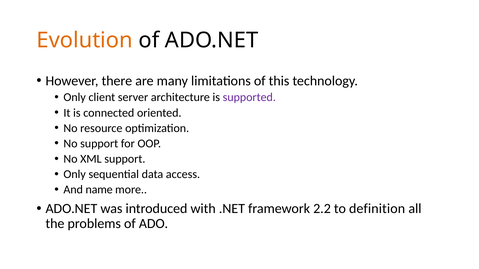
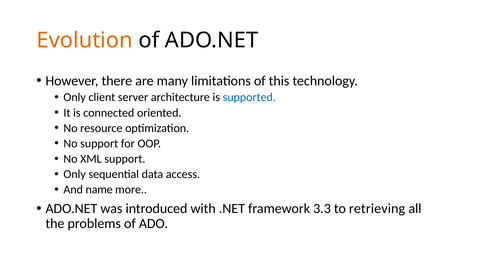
supported colour: purple -> blue
2.2: 2.2 -> 3.3
definition: definition -> retrieving
